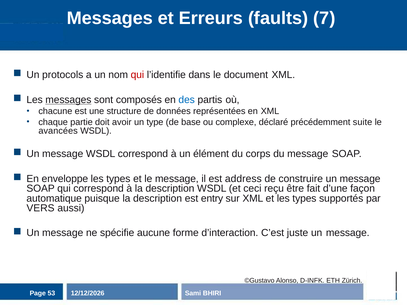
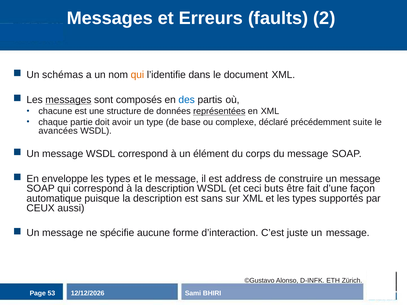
7: 7 -> 2
protocols: protocols -> schémas
qui at (137, 75) colour: red -> orange
représentées underline: none -> present
reçu: reçu -> buts
entry: entry -> sans
VERS: VERS -> CEUX
